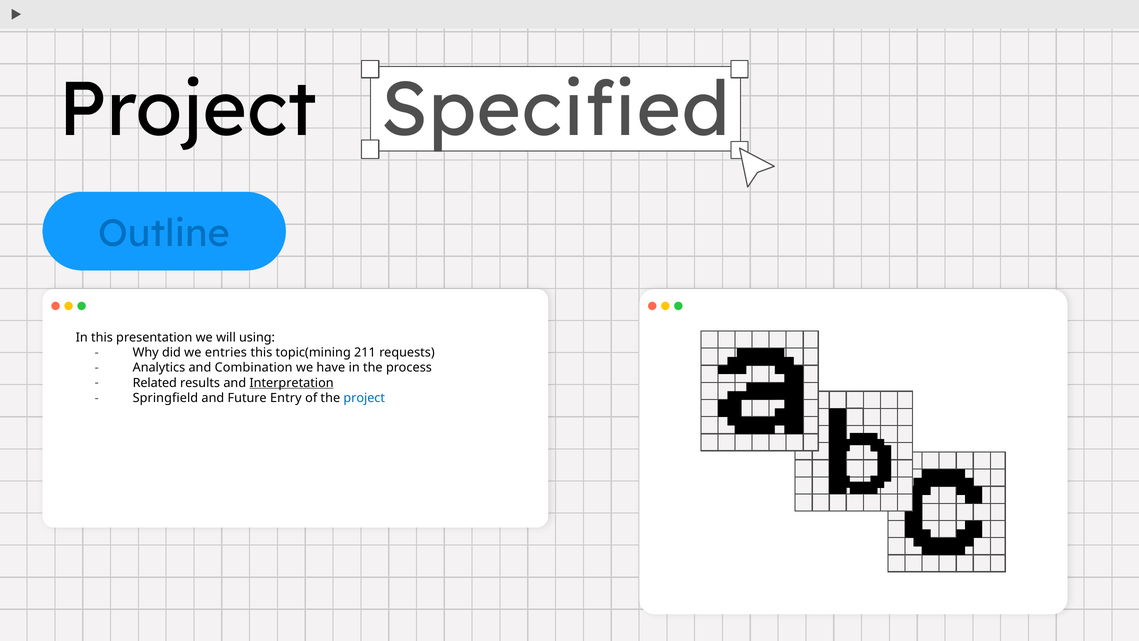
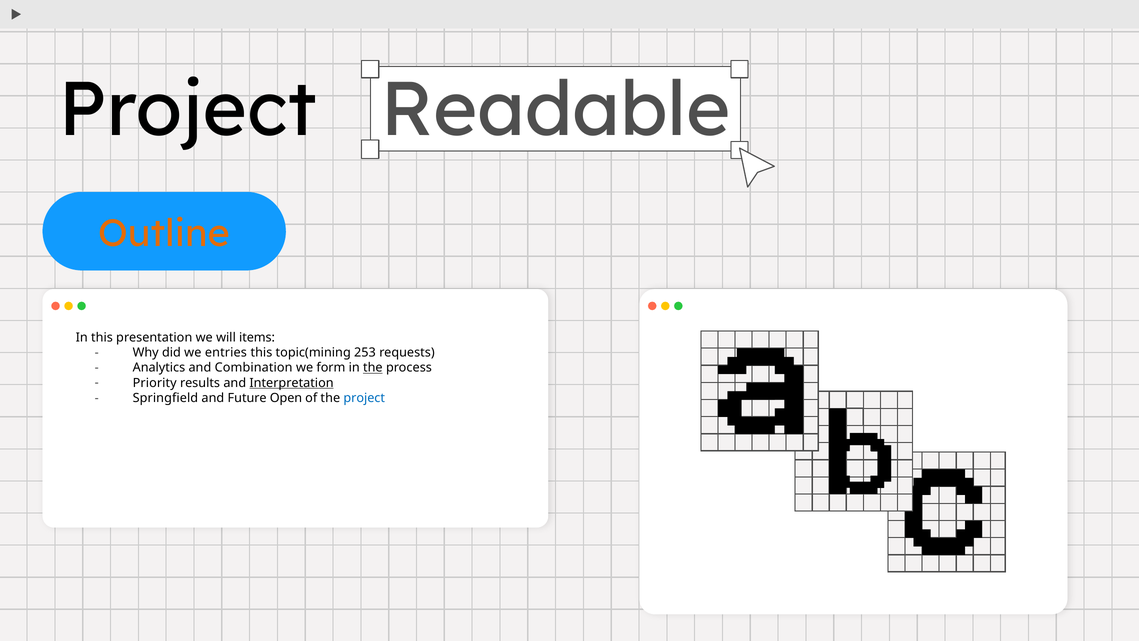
Specified: Specified -> Readable
Outline colour: blue -> orange
using: using -> items
211: 211 -> 253
have: have -> form
the at (373, 368) underline: none -> present
Related: Related -> Priority
Entry: Entry -> Open
